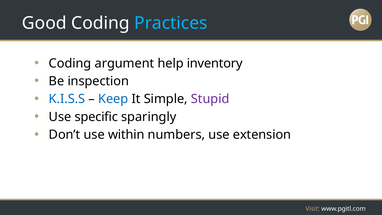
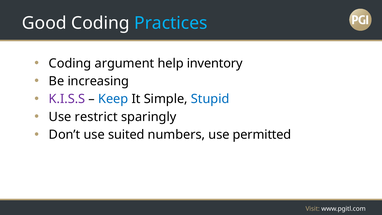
inspection: inspection -> increasing
K.I.S.S colour: blue -> purple
Stupid colour: purple -> blue
specific: specific -> restrict
within: within -> suited
extension: extension -> permitted
